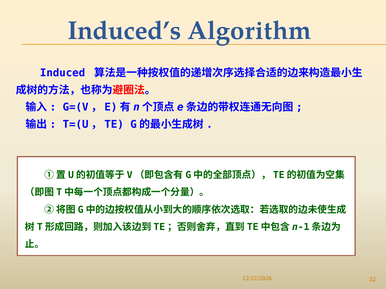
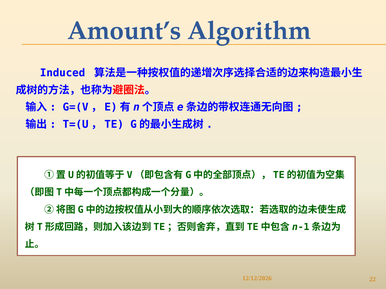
Induced’s: Induced’s -> Amount’s
